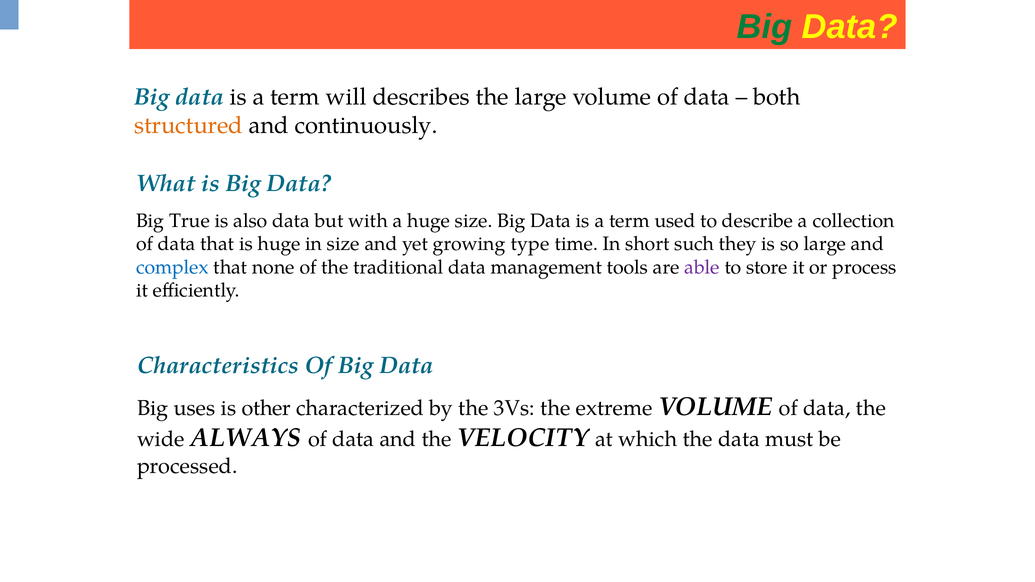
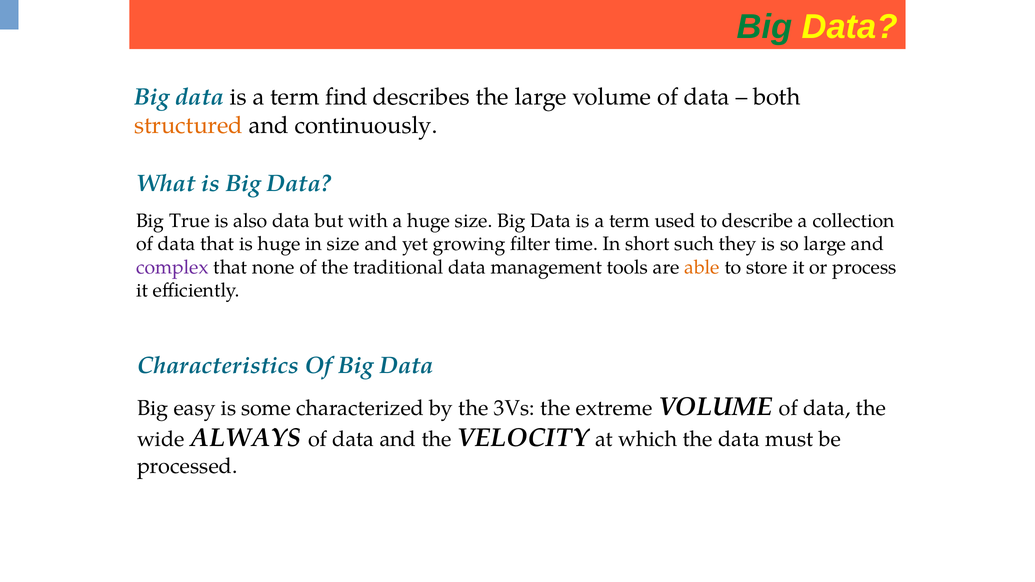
will: will -> find
type: type -> filter
complex colour: blue -> purple
able colour: purple -> orange
uses: uses -> easy
other: other -> some
